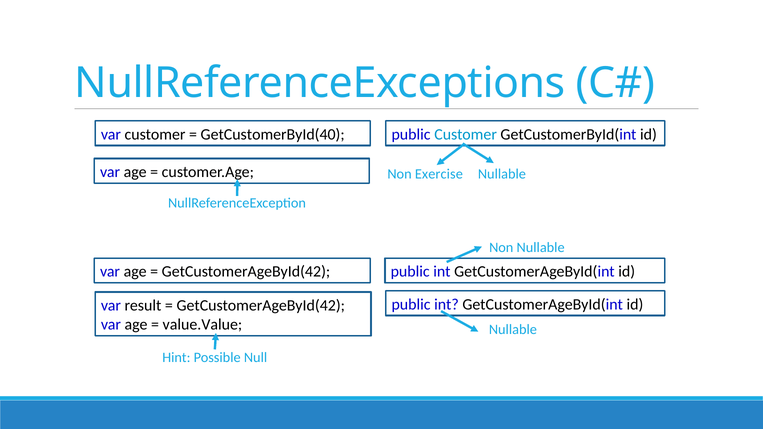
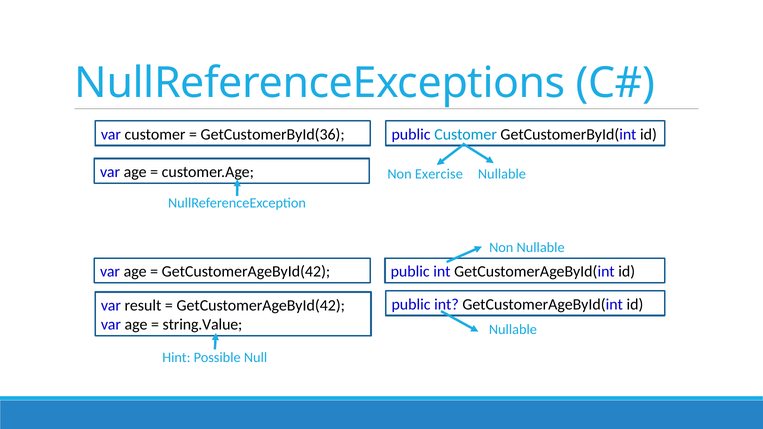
GetCustomerById(40: GetCustomerById(40 -> GetCustomerById(36
value.Value: value.Value -> string.Value
